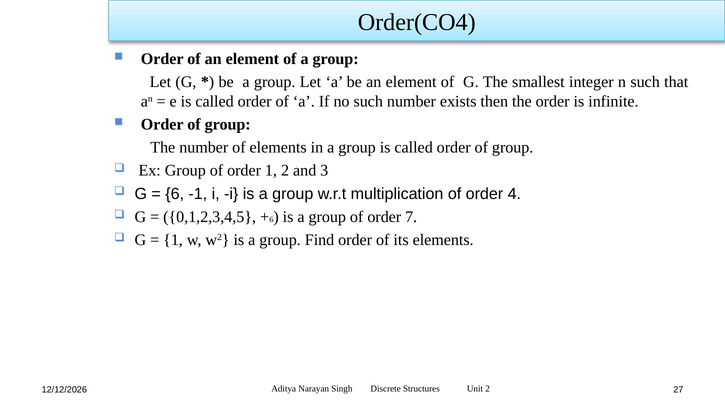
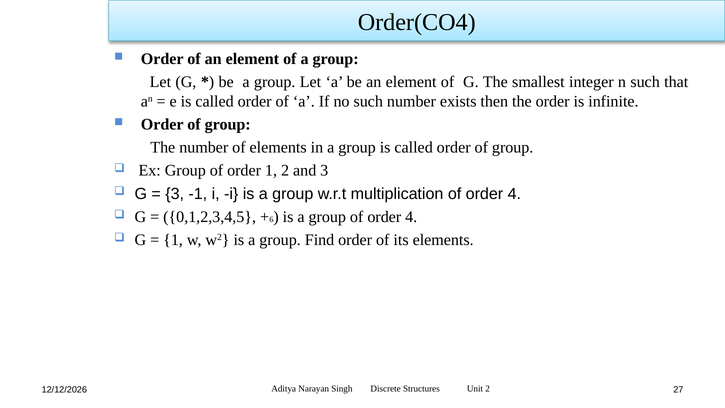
6 at (175, 194): 6 -> 3
group of order 7: 7 -> 4
